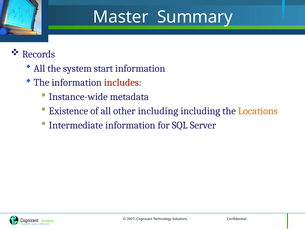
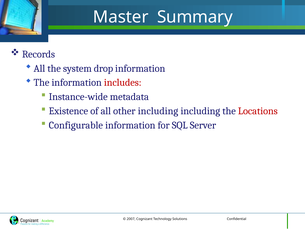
start: start -> drop
Locations colour: orange -> red
Intermediate: Intermediate -> Configurable
